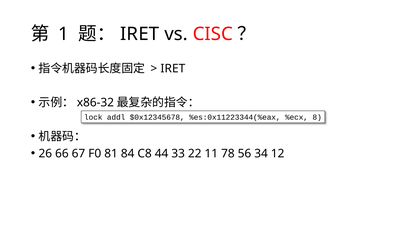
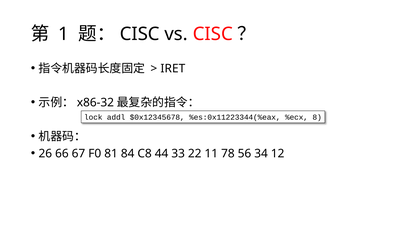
IRET at (140, 34): IRET -> CISC
